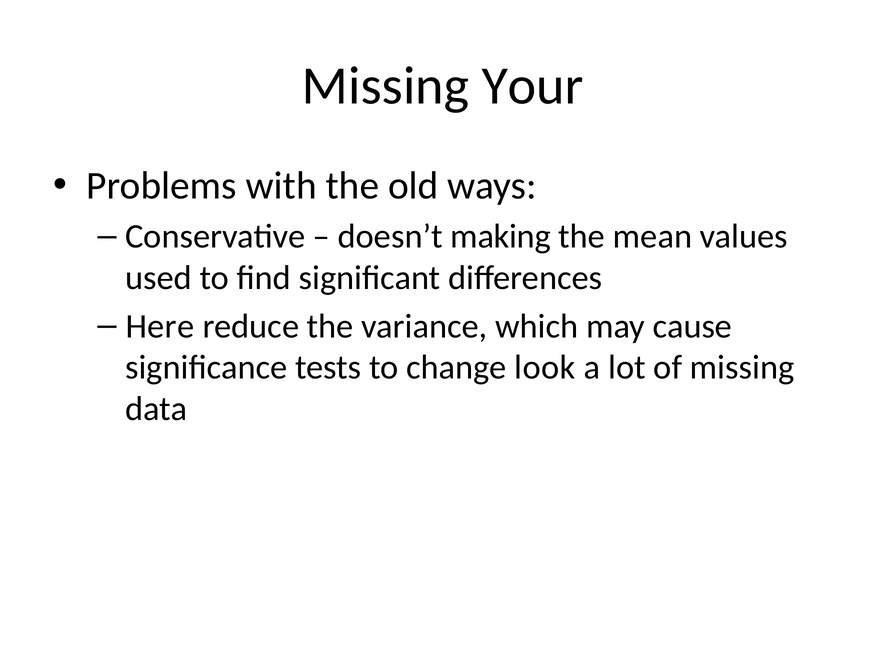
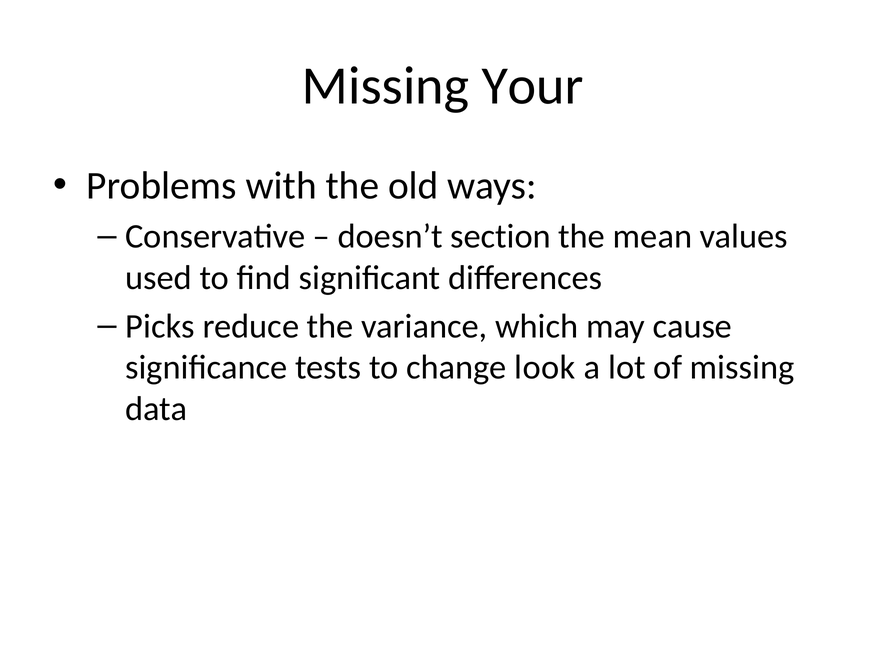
making: making -> section
Here: Here -> Picks
